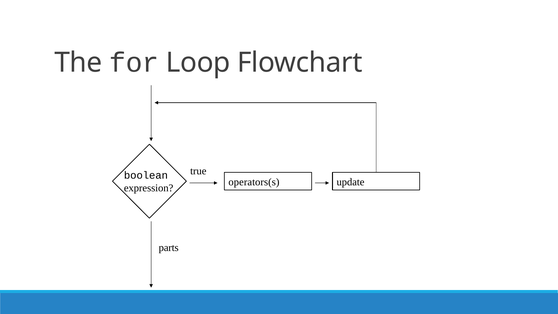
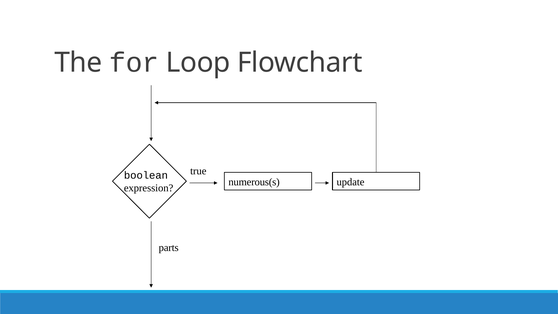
operators(s: operators(s -> numerous(s
